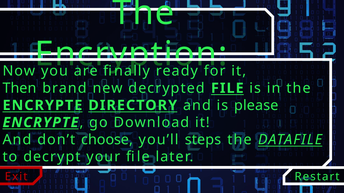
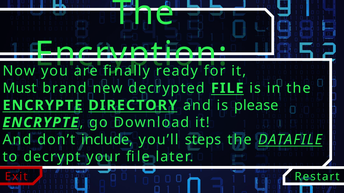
Then: Then -> Must
choose: choose -> include
